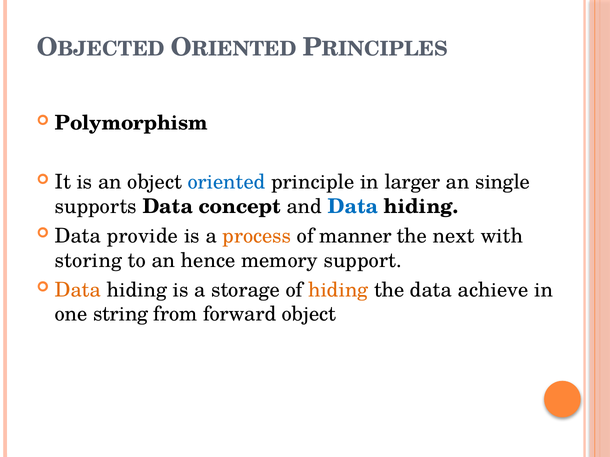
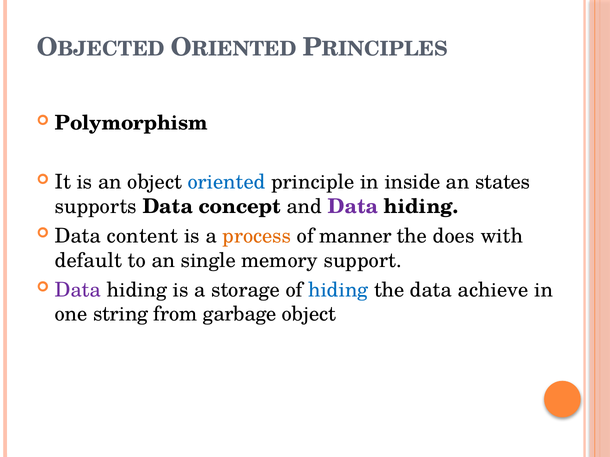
larger: larger -> inside
single: single -> states
Data at (353, 207) colour: blue -> purple
provide: provide -> content
next: next -> does
storing: storing -> default
hence: hence -> single
Data at (78, 290) colour: orange -> purple
hiding at (338, 290) colour: orange -> blue
forward: forward -> garbage
